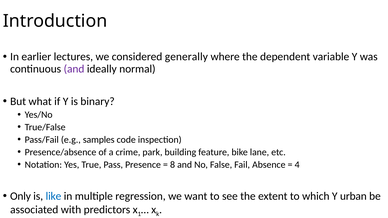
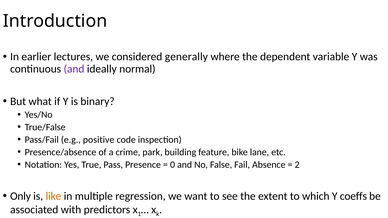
samples: samples -> positive
8: 8 -> 0
4: 4 -> 2
like colour: blue -> orange
urban: urban -> coeffs
